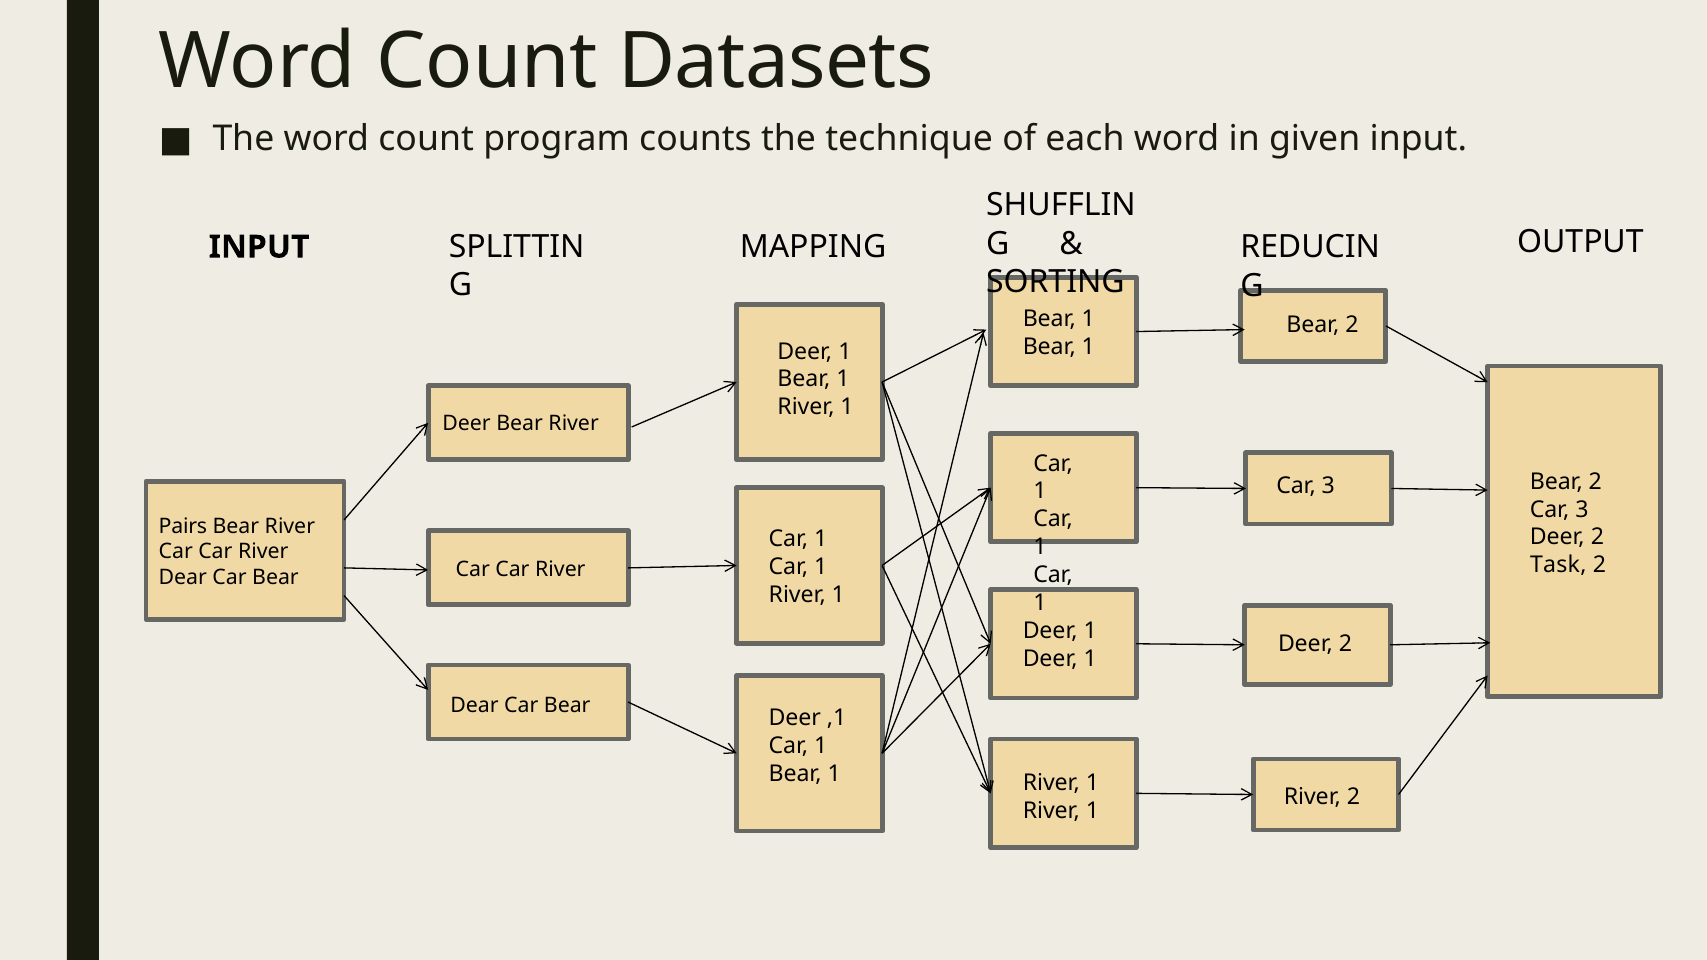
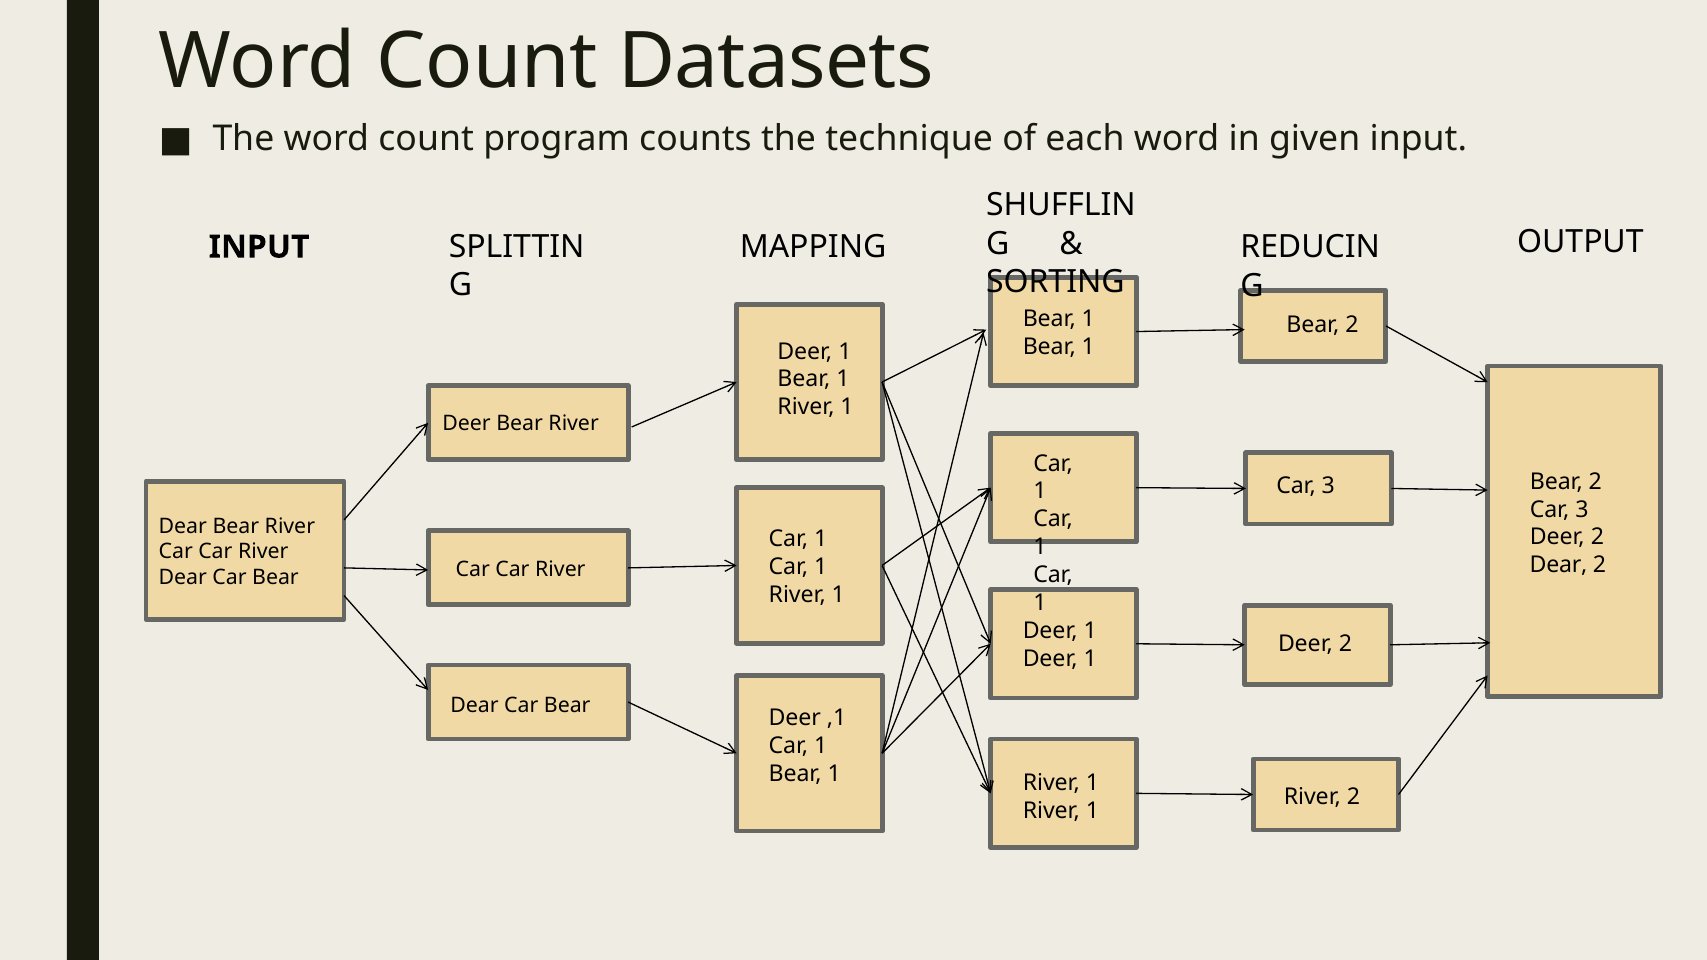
Pairs at (183, 526): Pairs -> Dear
Task at (1558, 565): Task -> Dear
